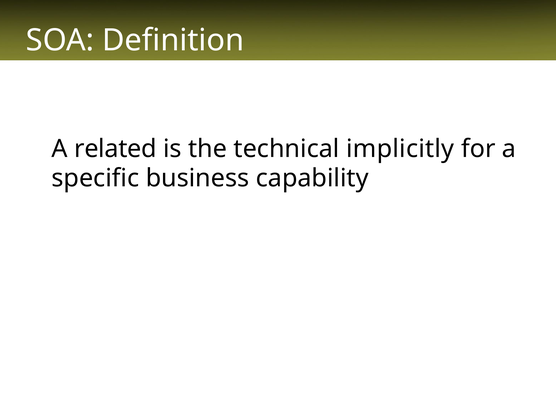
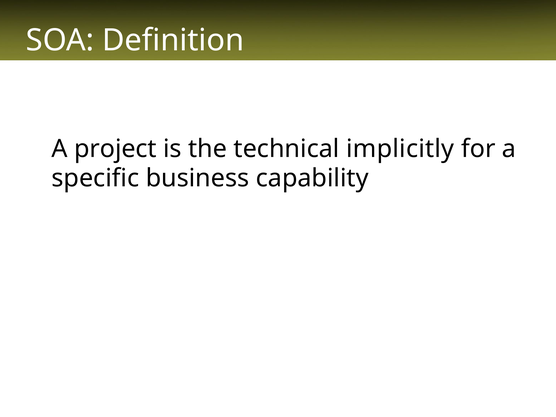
related: related -> project
